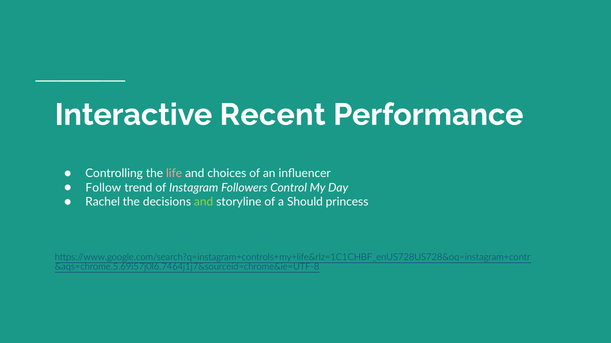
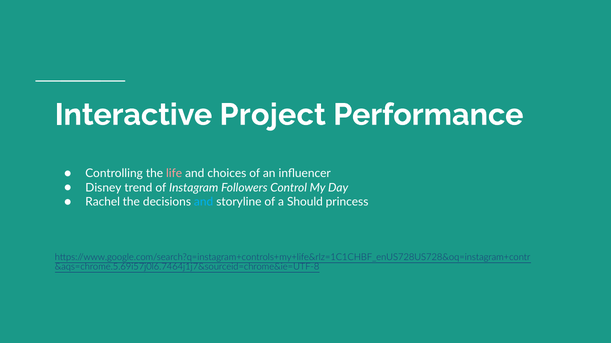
Recent: Recent -> Project
Follow: Follow -> Disney
and at (204, 202) colour: light green -> light blue
